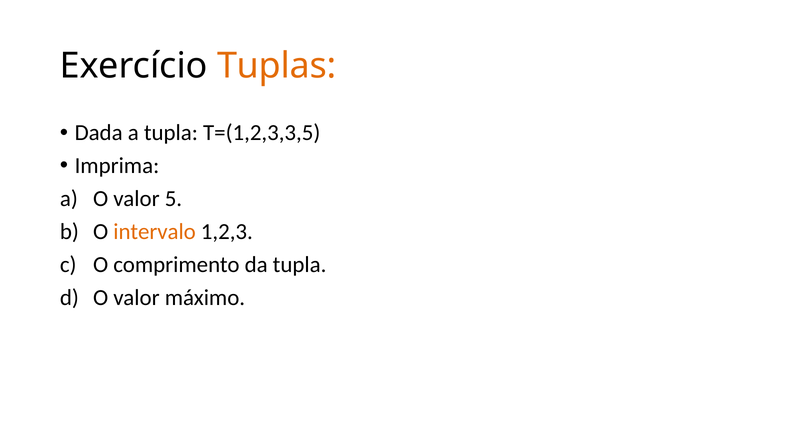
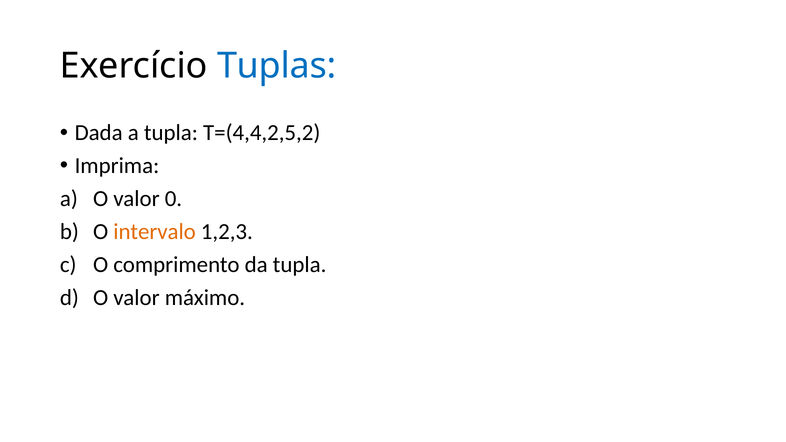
Tuplas colour: orange -> blue
T=(1,2,3,3,5: T=(1,2,3,3,5 -> T=(4,4,2,5,2
5: 5 -> 0
